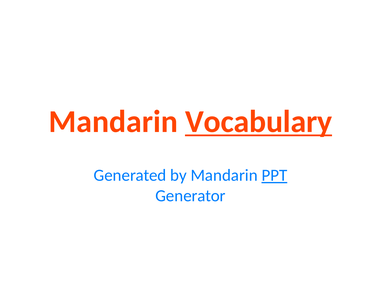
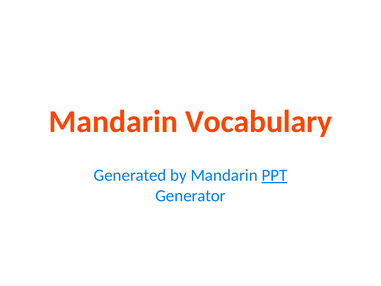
Vocabulary underline: present -> none
